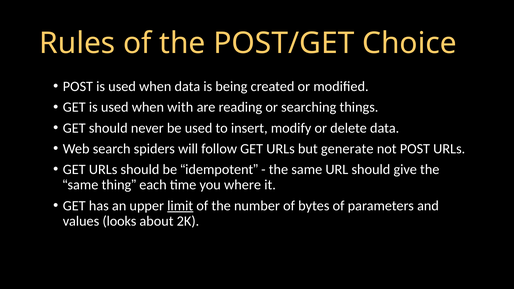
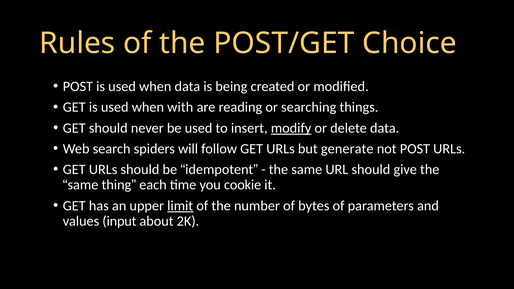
modify underline: none -> present
where: where -> cookie
looks: looks -> input
